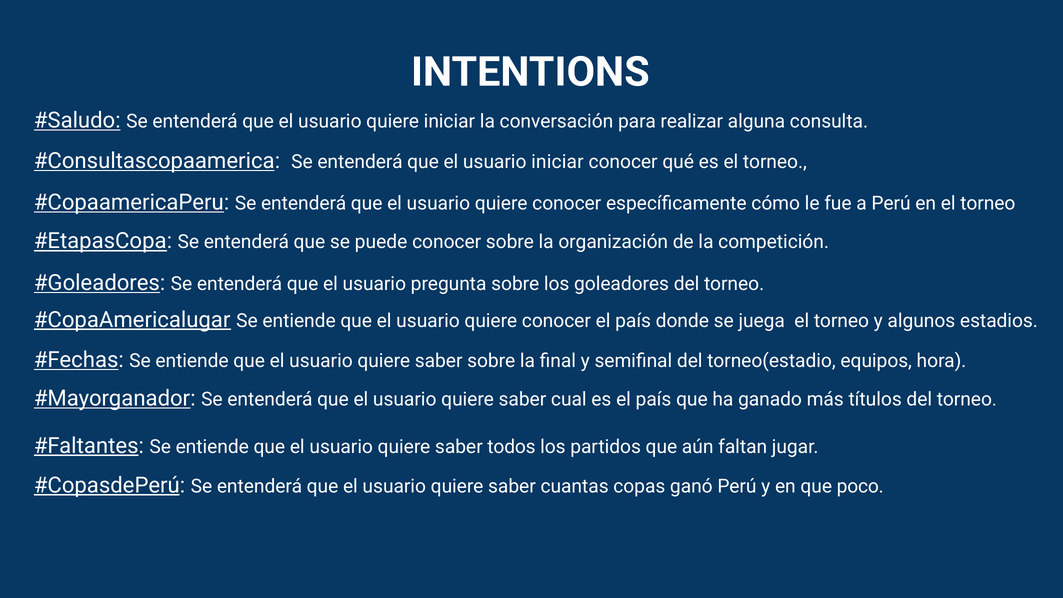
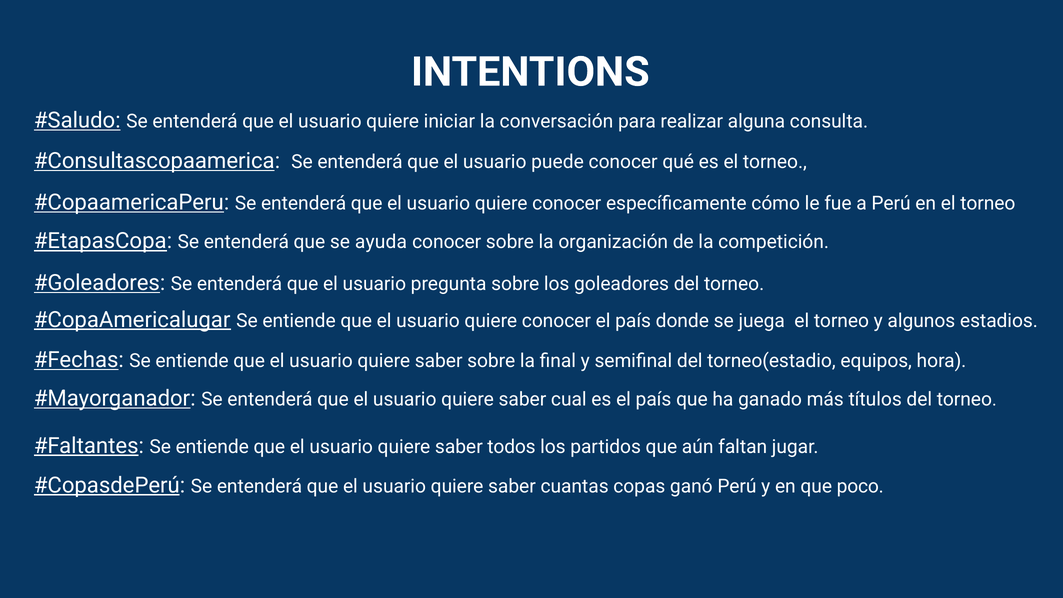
usuario iniciar: iniciar -> puede
puede: puede -> ayuda
